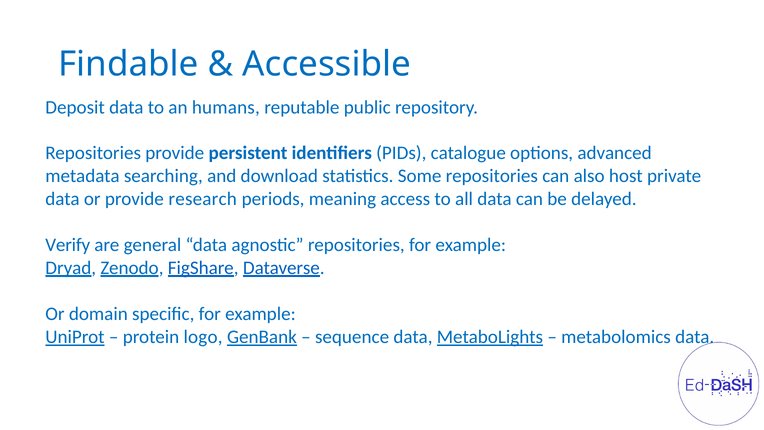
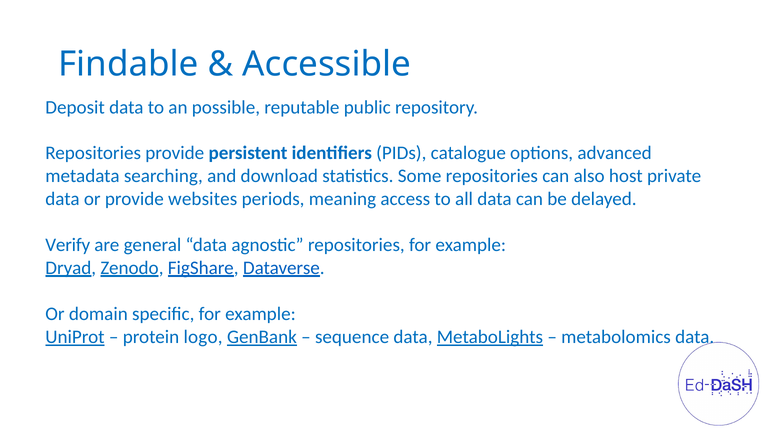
humans: humans -> possible
research: research -> websites
